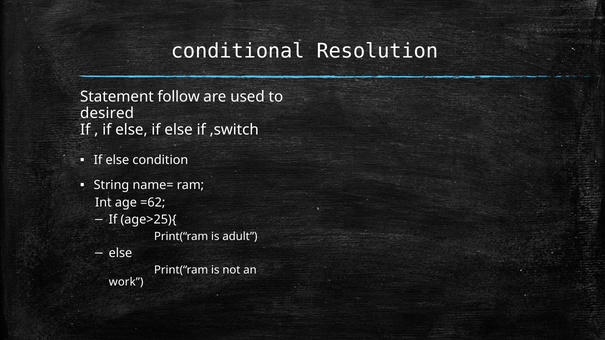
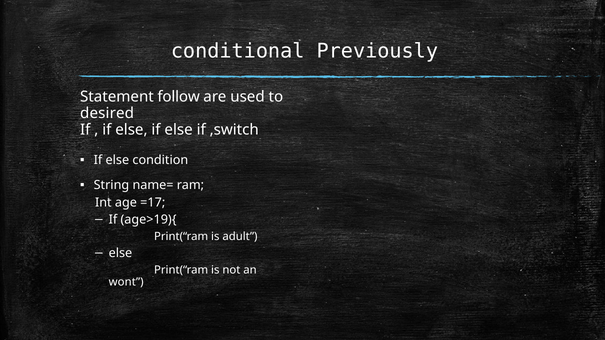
Resolution: Resolution -> Previously
=62: =62 -> =17
age>25){: age>25){ -> age>19){
work: work -> wont
